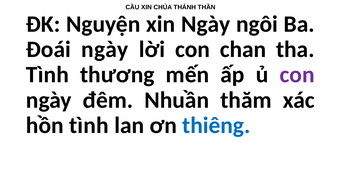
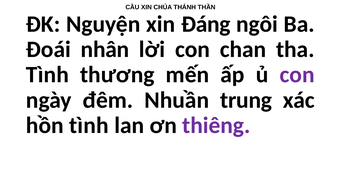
xin Ngày: Ngày -> Đáng
Đoái ngày: ngày -> nhân
thăm: thăm -> trung
thiêng colour: blue -> purple
